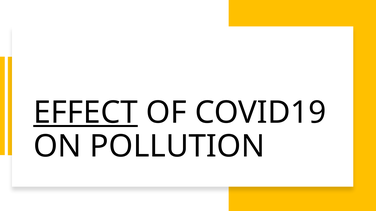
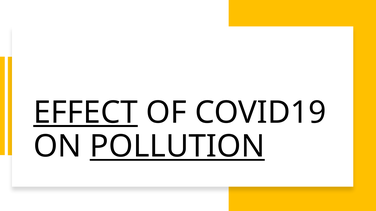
POLLUTION underline: none -> present
